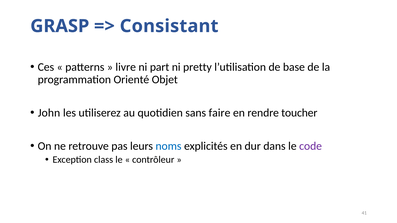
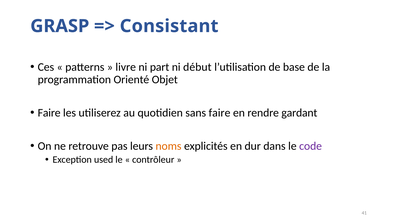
pretty: pretty -> début
John at (49, 113): John -> Faire
toucher: toucher -> gardant
noms colour: blue -> orange
class: class -> used
